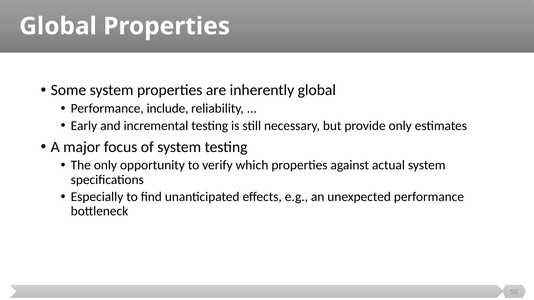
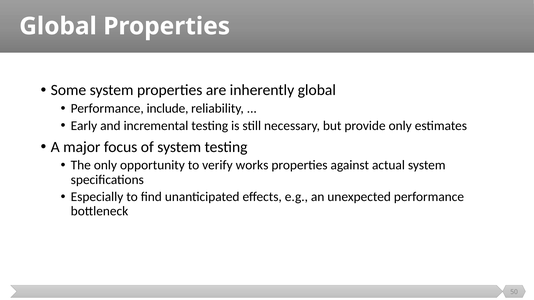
which: which -> works
